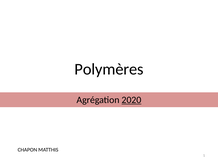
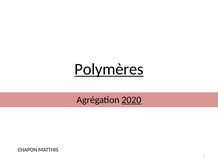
Polymères underline: none -> present
